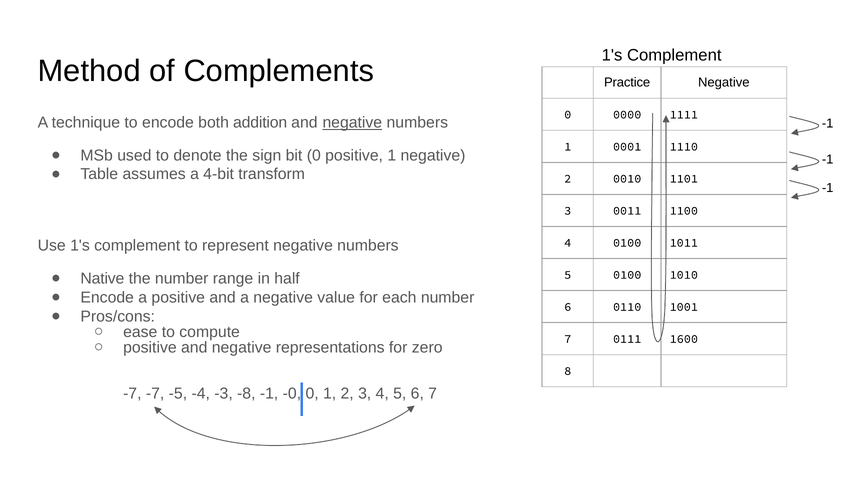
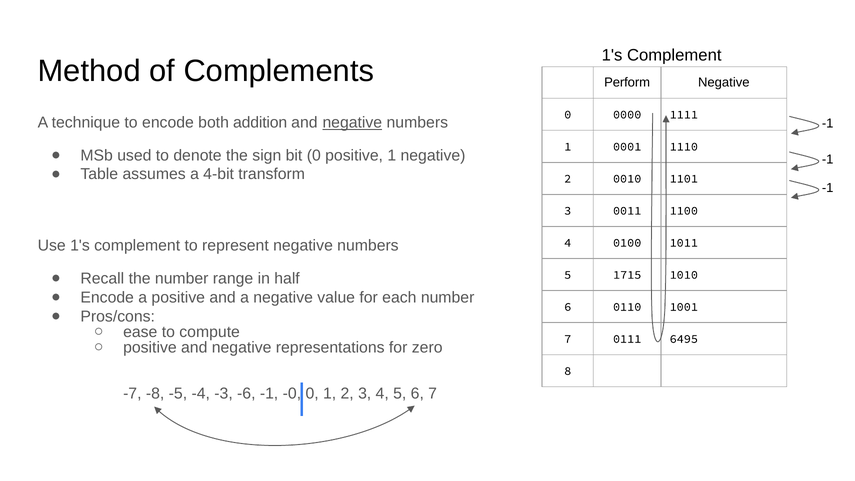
Practice: Practice -> Perform
Native: Native -> Recall
5 0100: 0100 -> 1715
1600: 1600 -> 6495
-7 -7: -7 -> -8
-8: -8 -> -6
